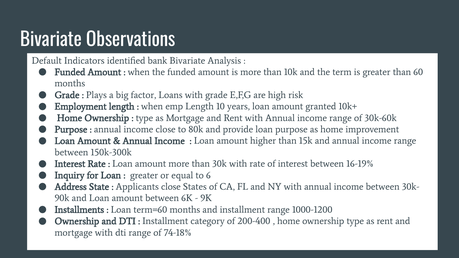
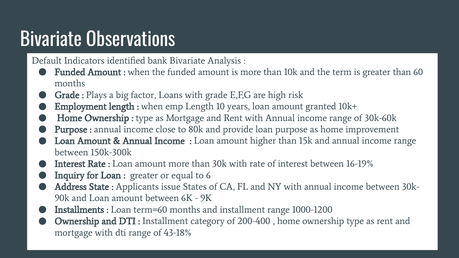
Applicants close: close -> issue
74-18%: 74-18% -> 43-18%
